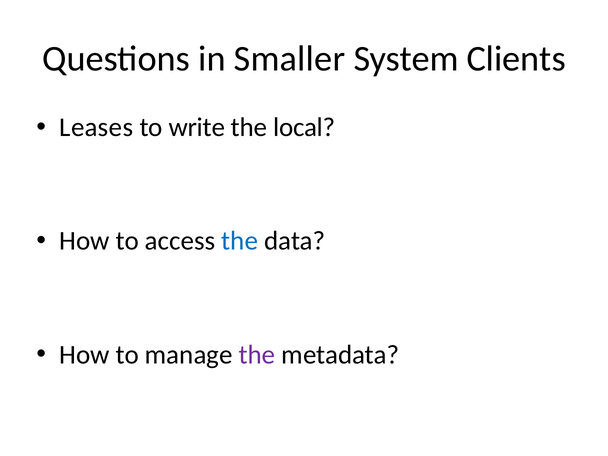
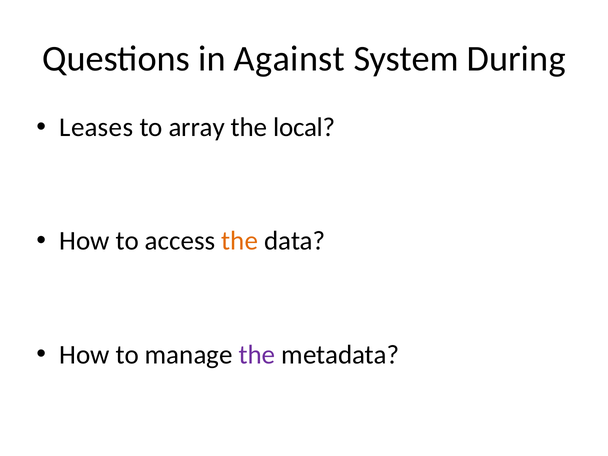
Smaller: Smaller -> Against
Clients: Clients -> During
write: write -> array
the at (240, 241) colour: blue -> orange
